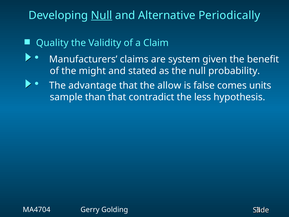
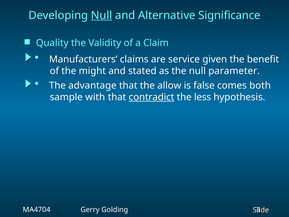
Periodically: Periodically -> Significance
system: system -> service
probability: probability -> parameter
units: units -> both
than: than -> with
contradict underline: none -> present
